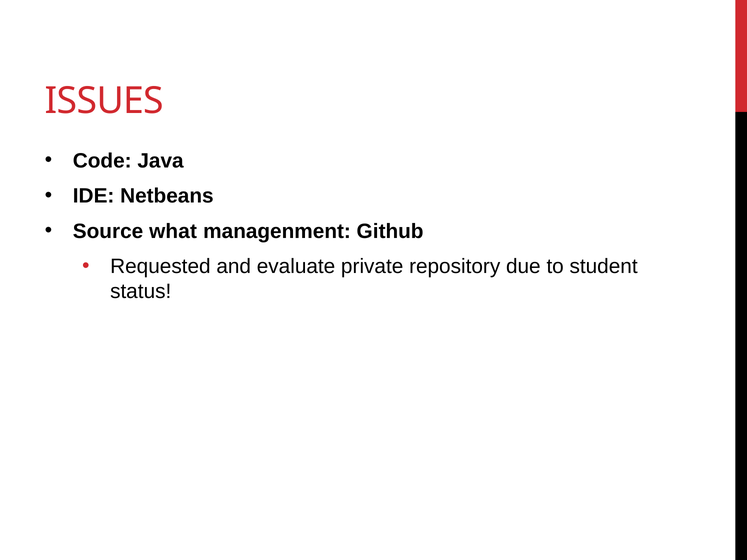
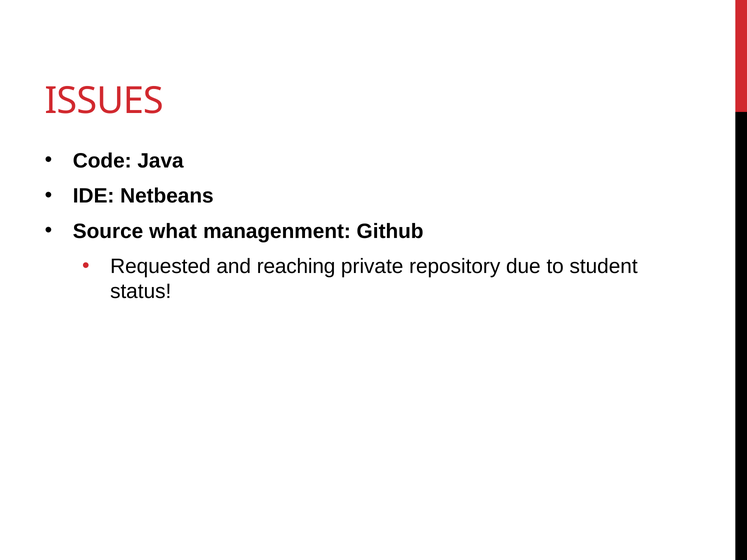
evaluate: evaluate -> reaching
